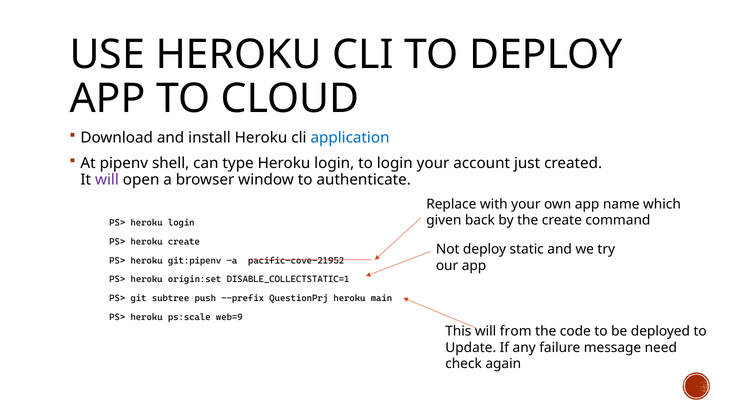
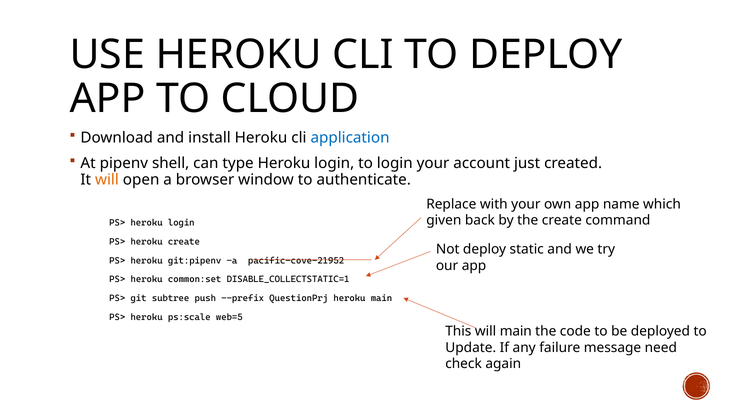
will at (107, 180) colour: purple -> orange
origin:set: origin:set -> common:set
web=9: web=9 -> web=5
will from: from -> main
